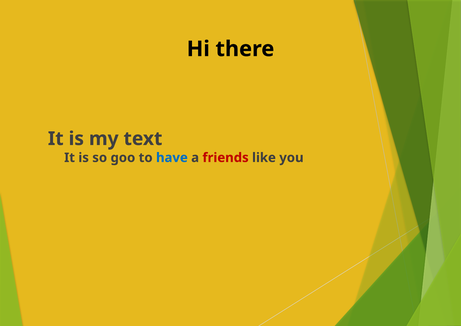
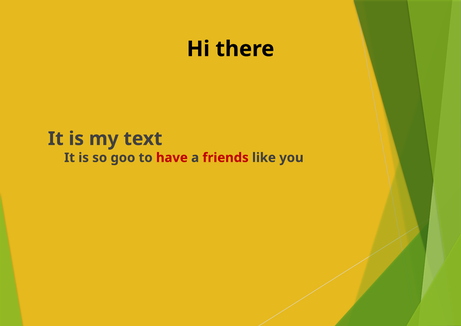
have colour: blue -> red
